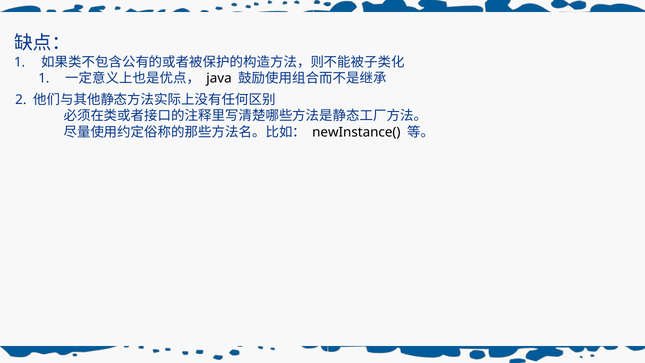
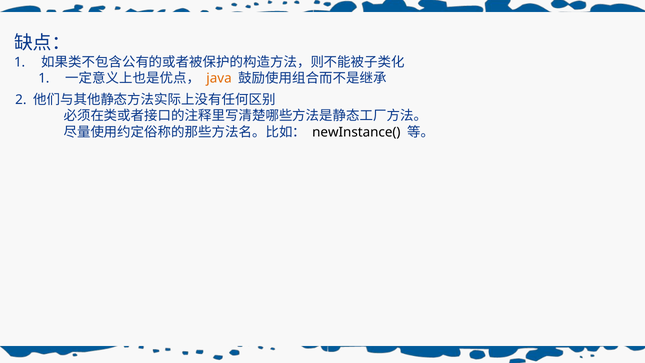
java colour: black -> orange
